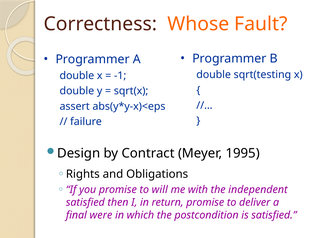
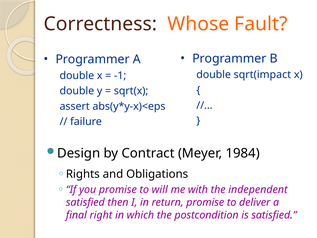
sqrt(testing: sqrt(testing -> sqrt(impact
1995: 1995 -> 1984
were: were -> right
